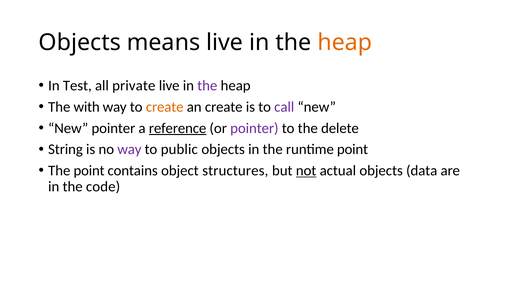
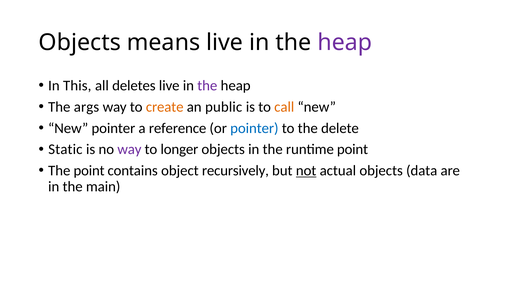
heap at (345, 43) colour: orange -> purple
Test: Test -> This
private: private -> deletes
with: with -> args
an create: create -> public
call colour: purple -> orange
reference underline: present -> none
pointer at (254, 128) colour: purple -> blue
String: String -> Static
public: public -> longer
structures: structures -> recursively
code: code -> main
